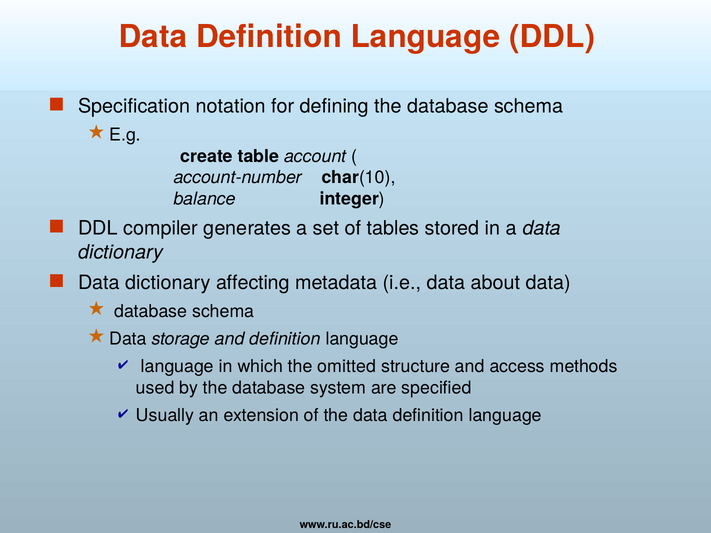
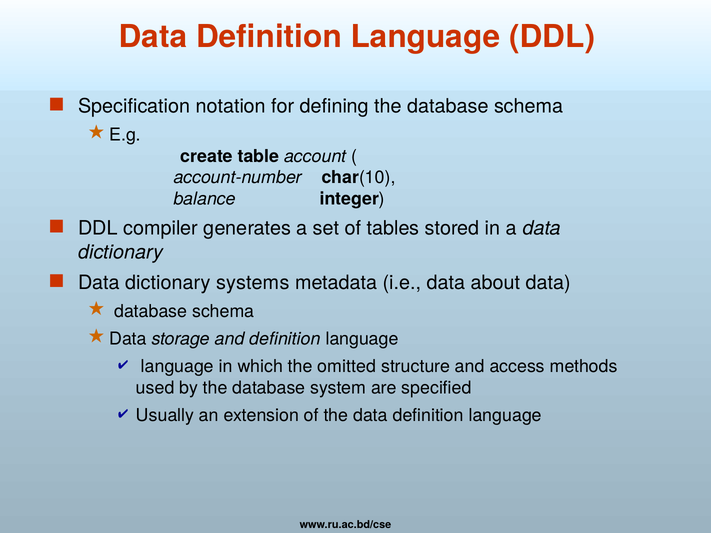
affecting: affecting -> systems
